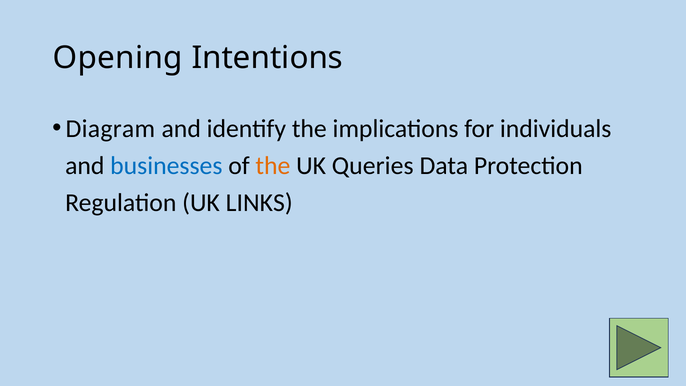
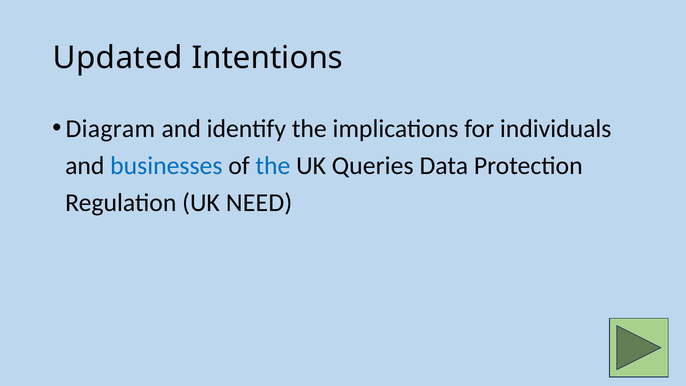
Opening: Opening -> Updated
the at (273, 166) colour: orange -> blue
LINKS: LINKS -> NEED
